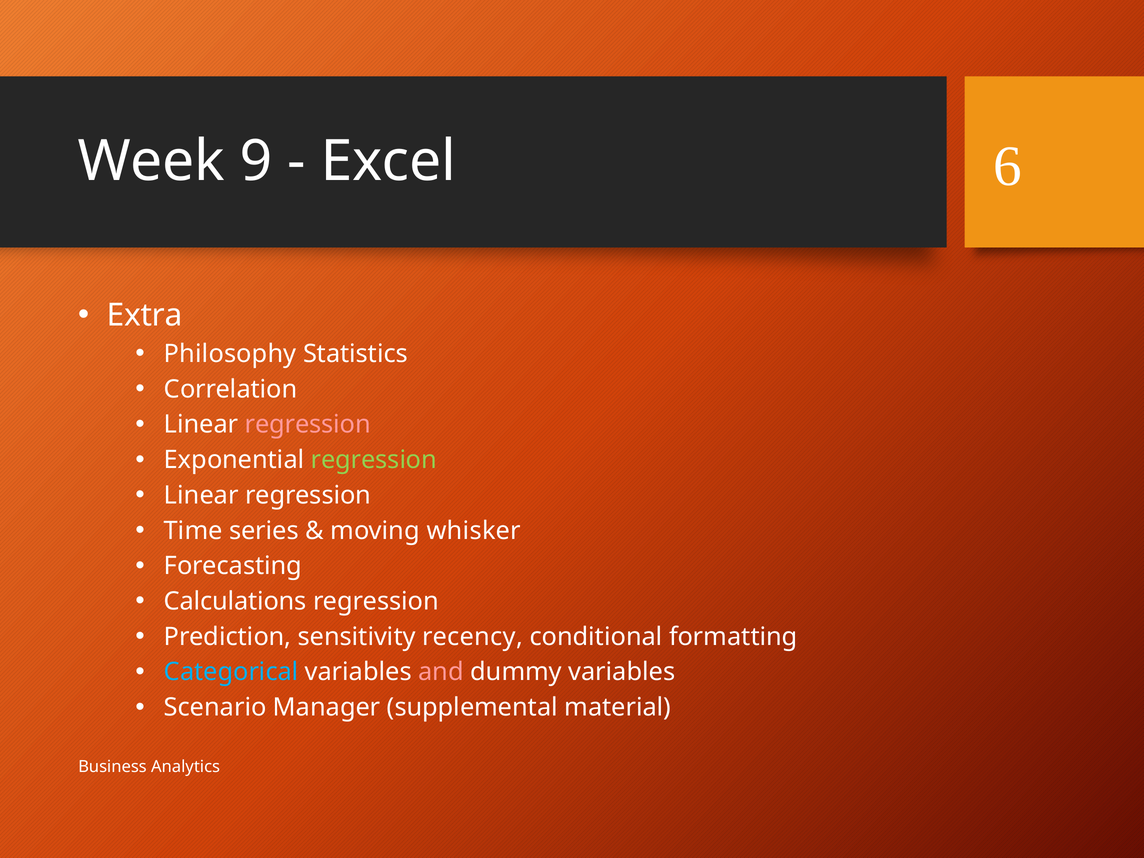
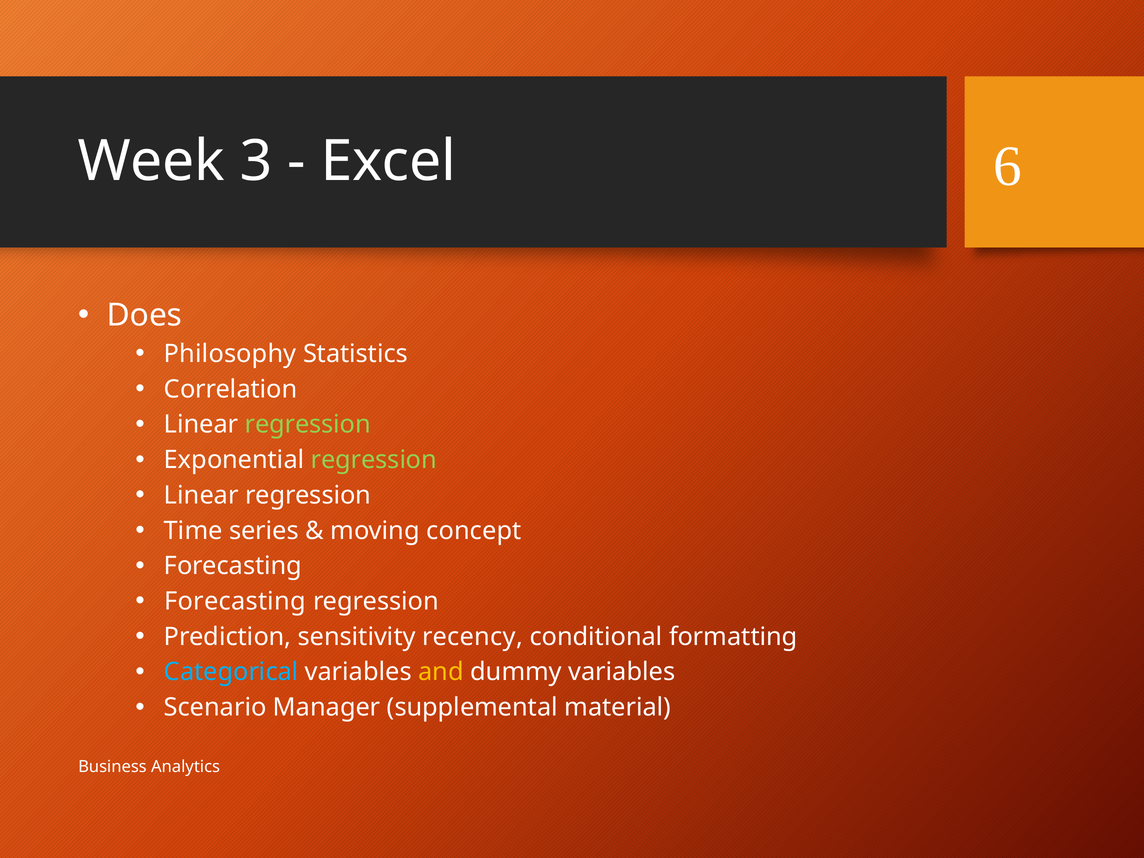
9: 9 -> 3
Extra: Extra -> Does
regression at (308, 425) colour: pink -> light green
whisker: whisker -> concept
Calculations at (235, 601): Calculations -> Forecasting
and colour: pink -> yellow
